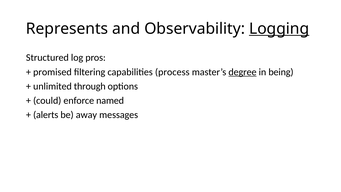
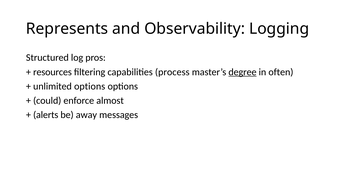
Logging underline: present -> none
promised: promised -> resources
being: being -> often
unlimited through: through -> options
named: named -> almost
